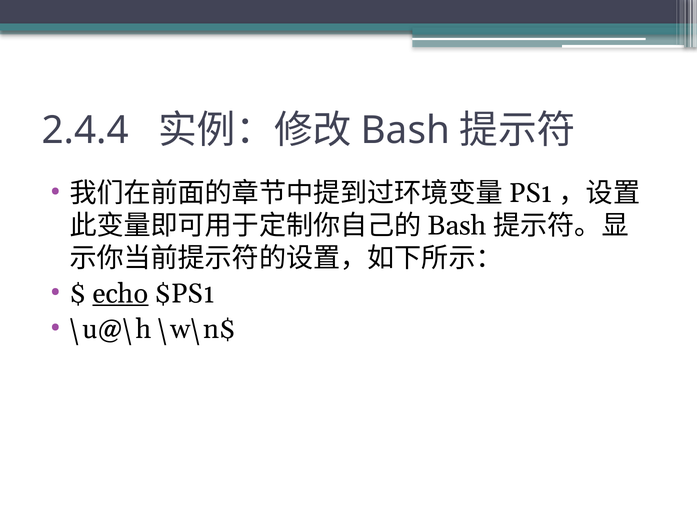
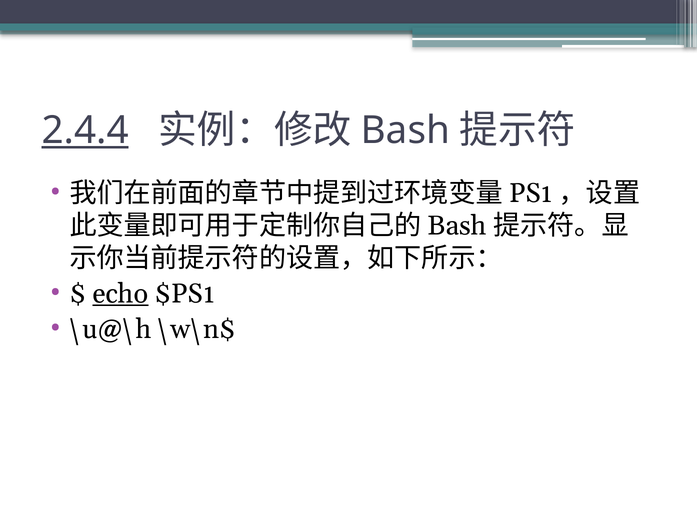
2.4.4 underline: none -> present
